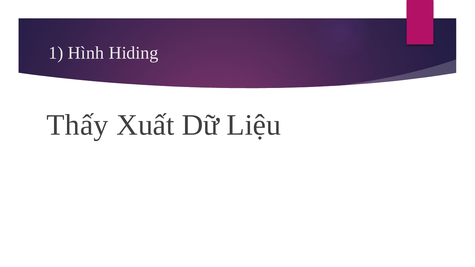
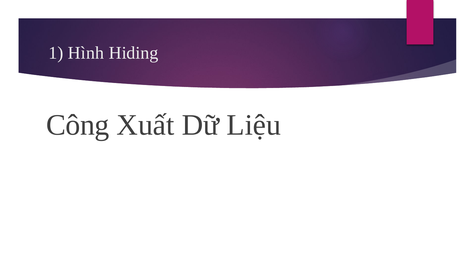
Thấy: Thấy -> Công
